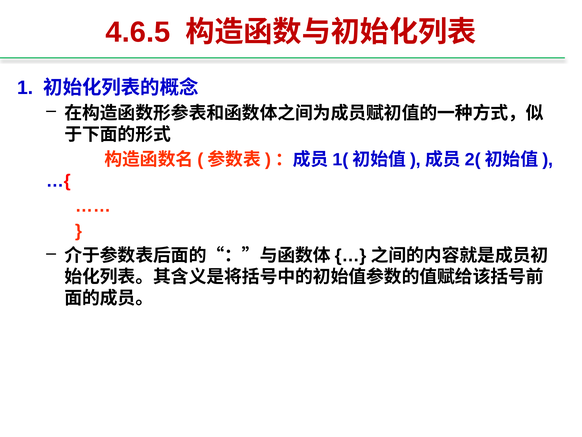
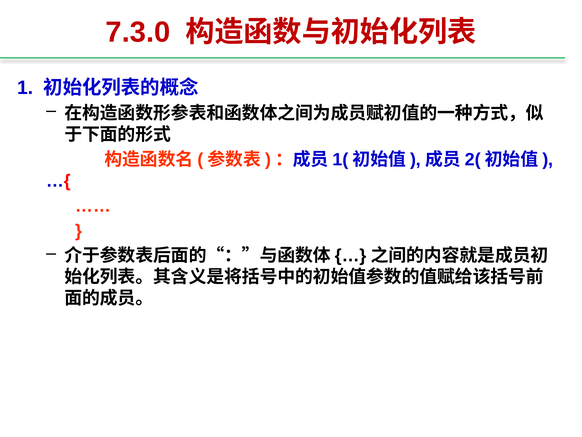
4.6.5: 4.6.5 -> 7.3.0
